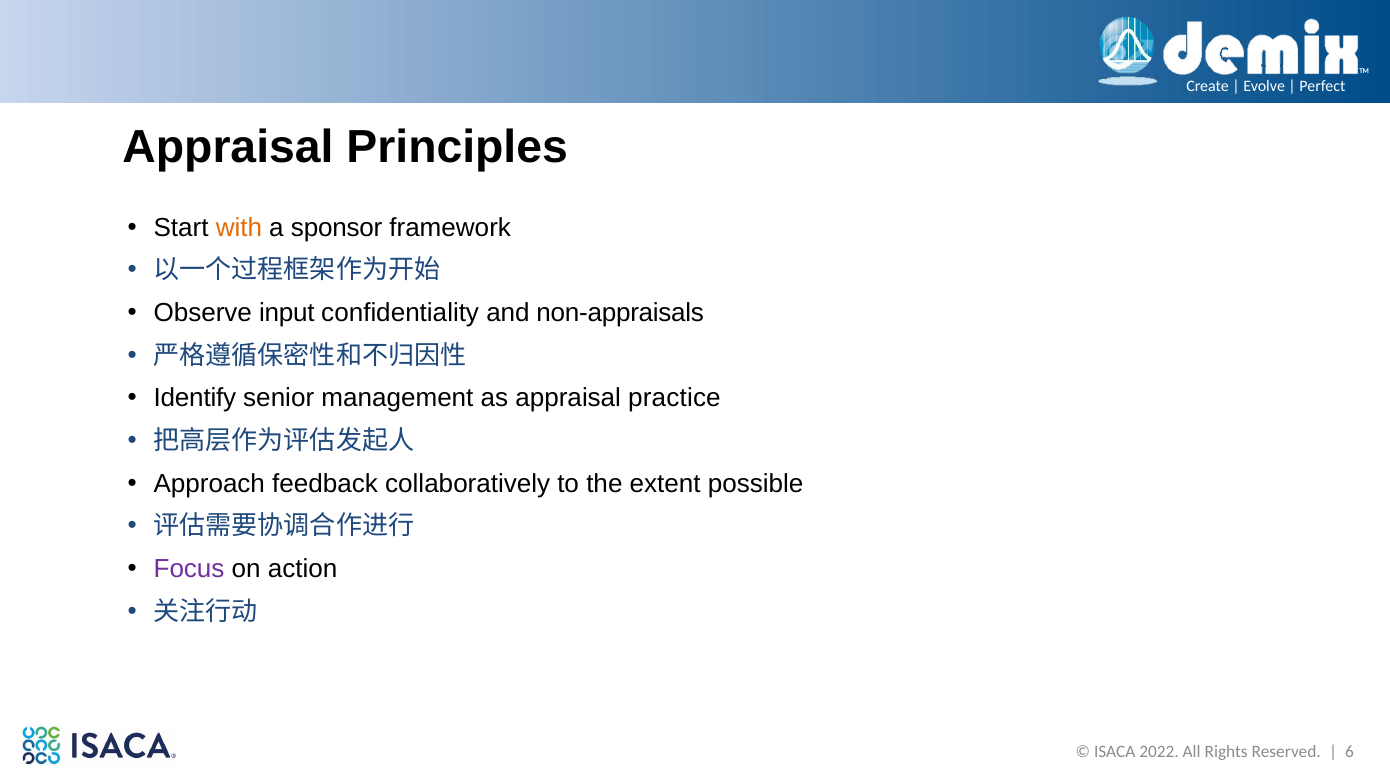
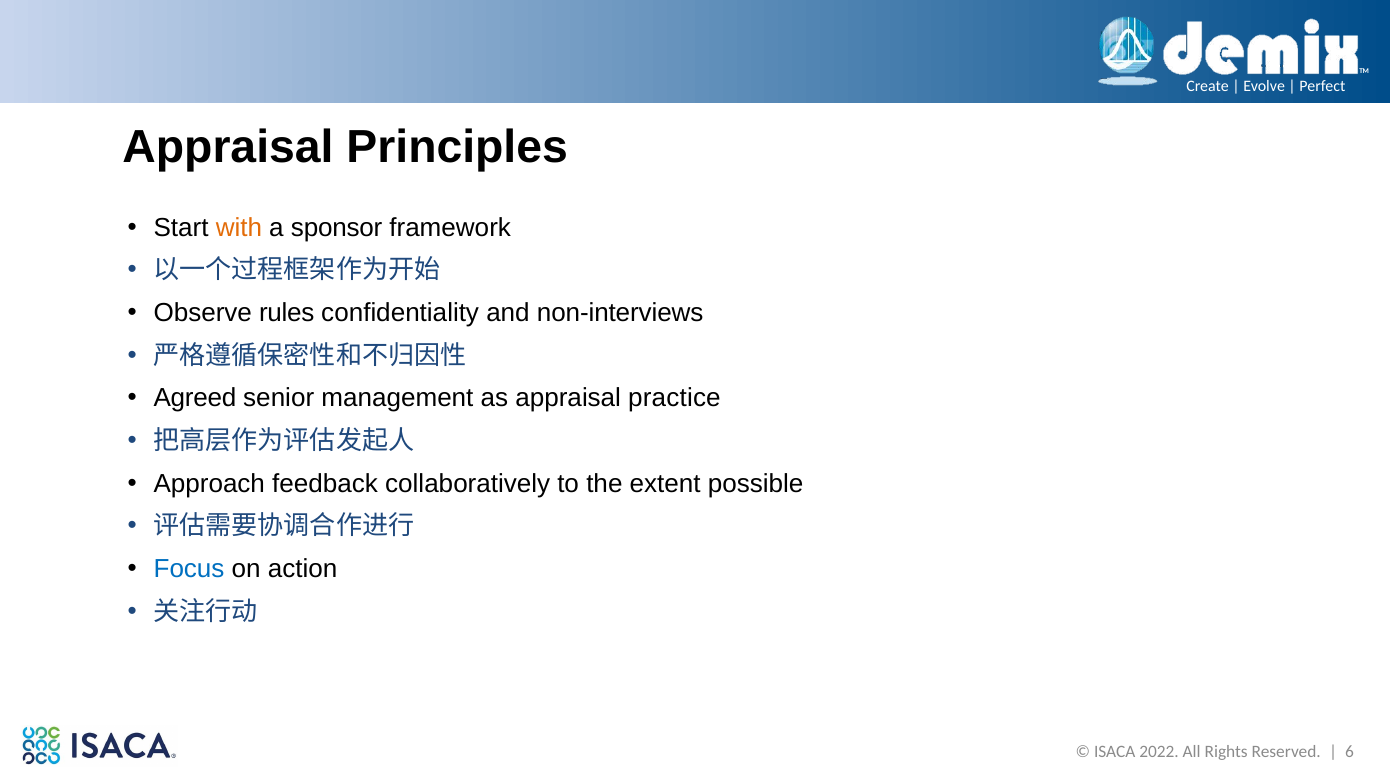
input: input -> rules
non-appraisals: non-appraisals -> non-interviews
Identify: Identify -> Agreed
Focus colour: purple -> blue
